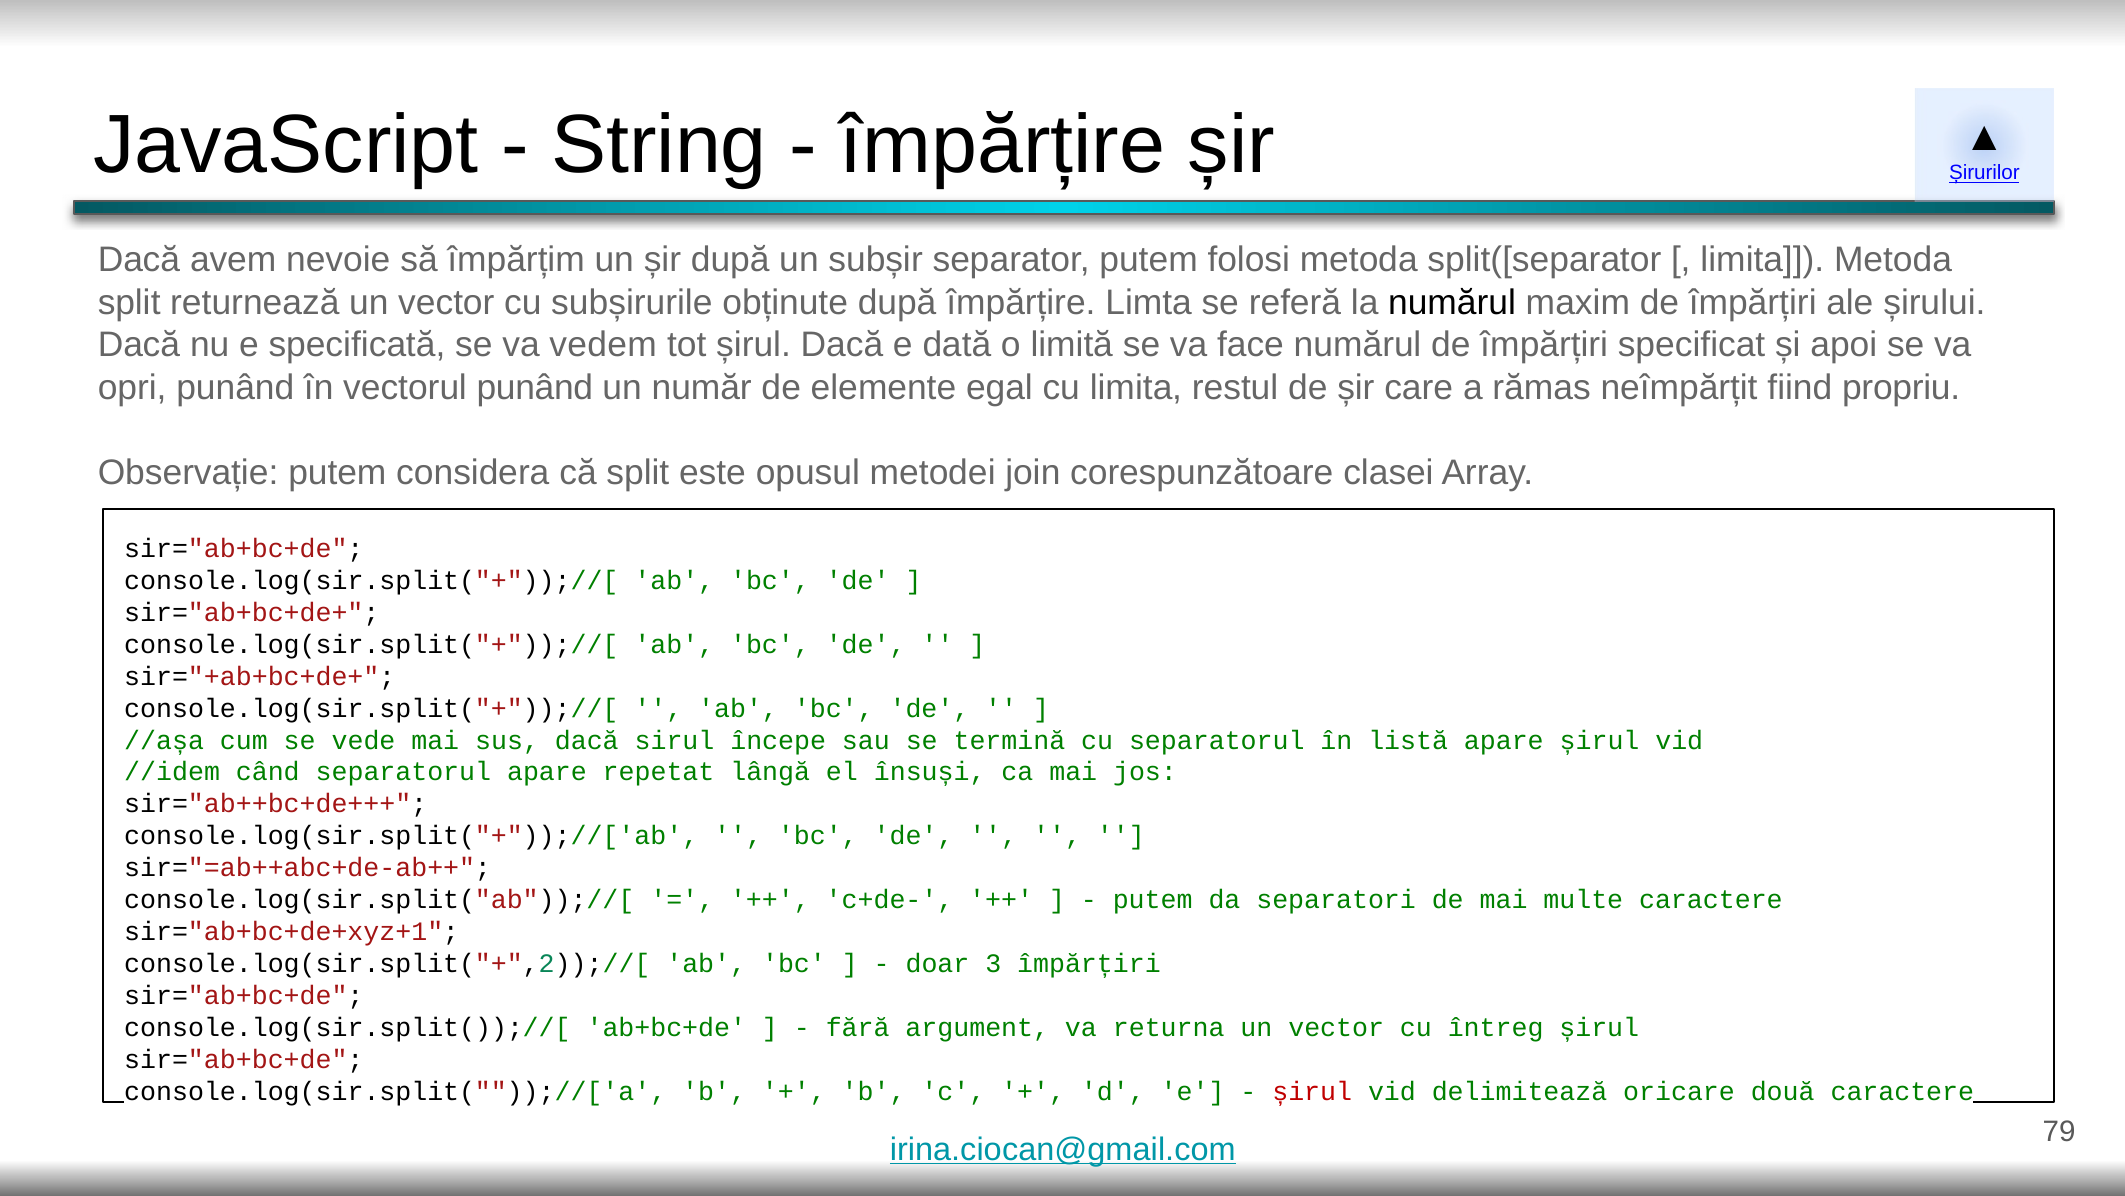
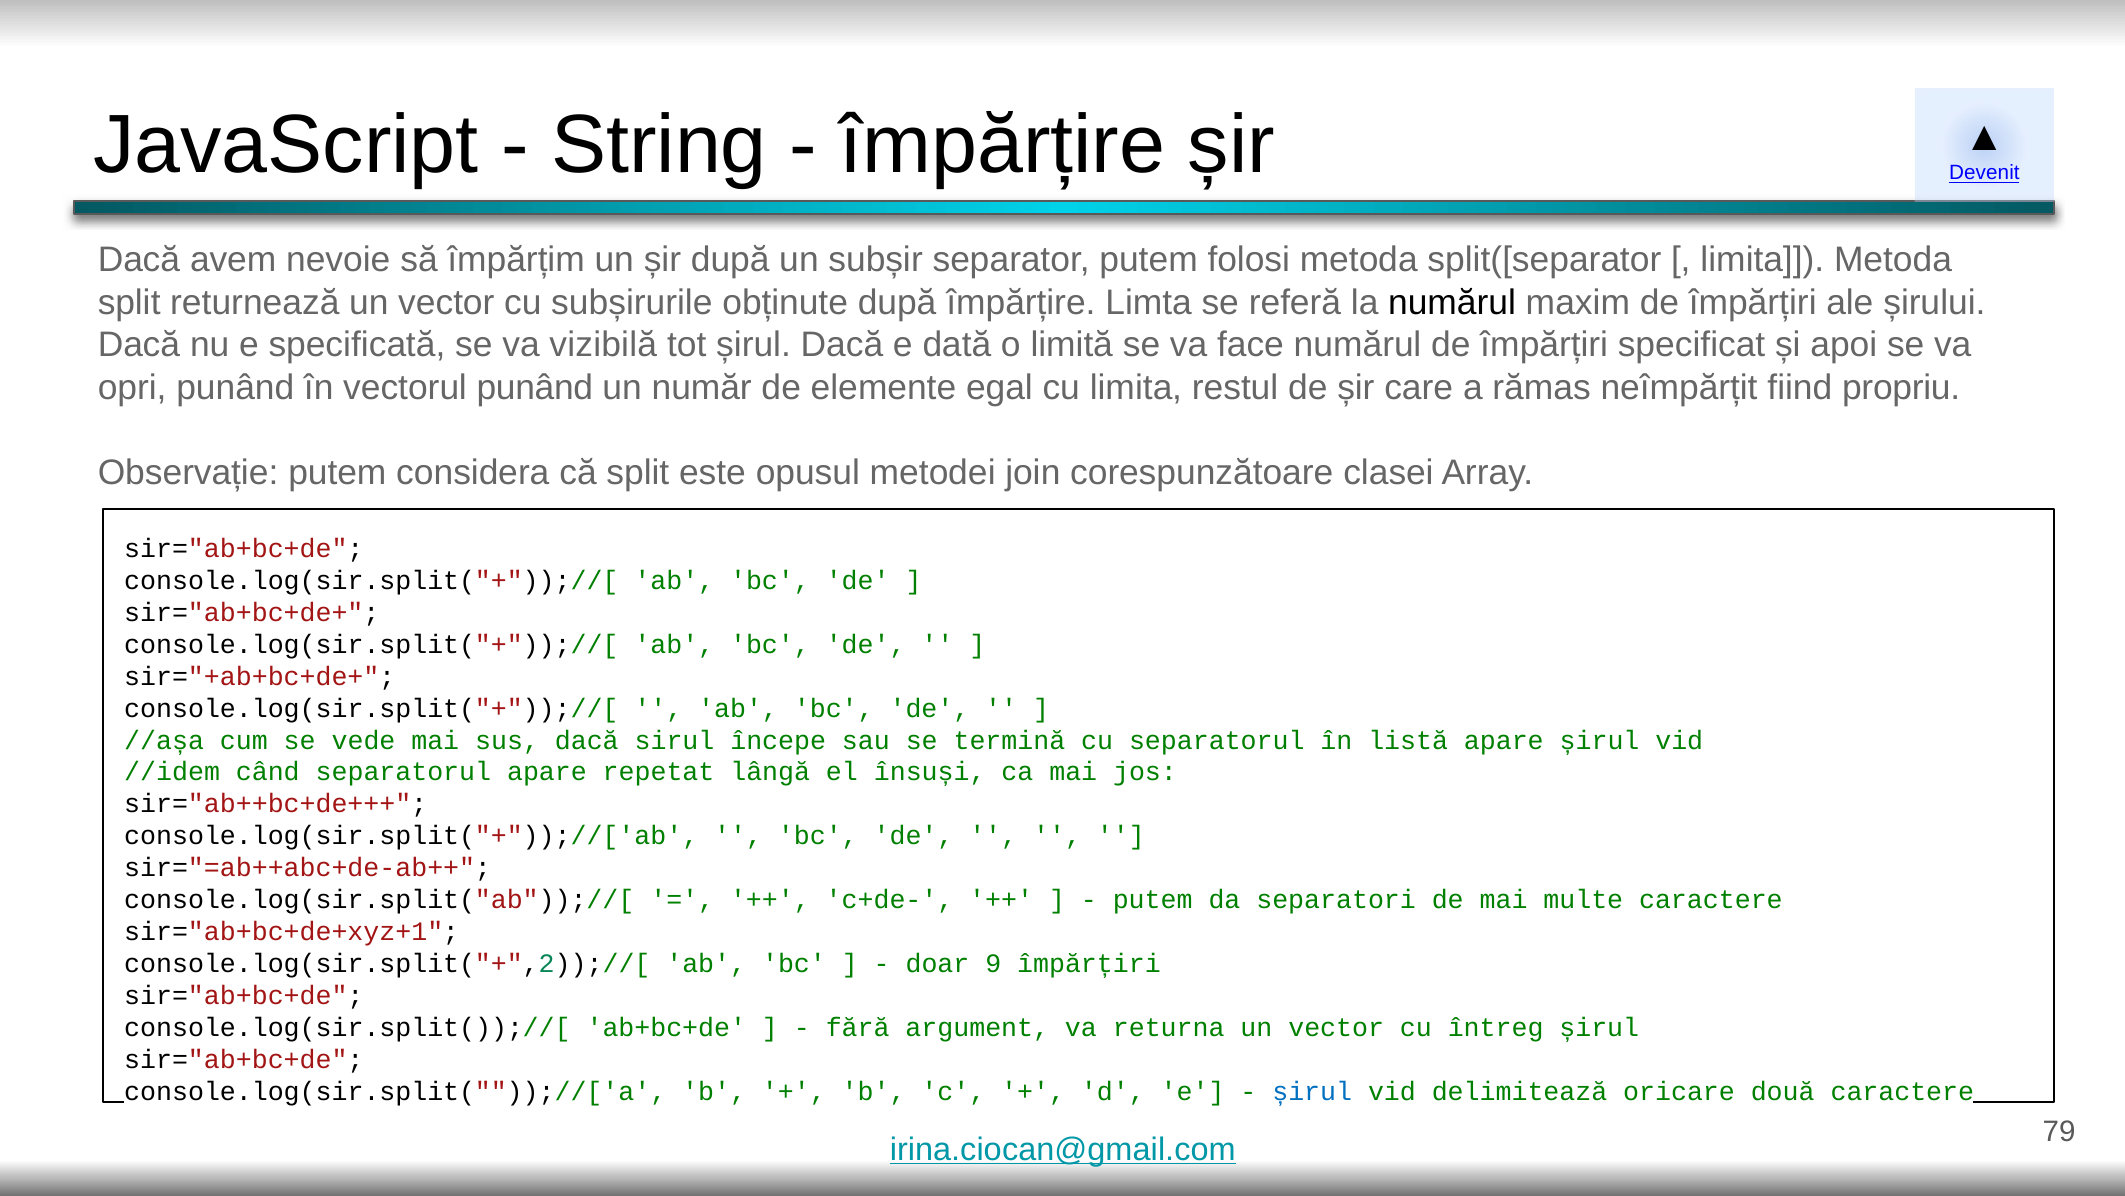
Șirurilor: Șirurilor -> Devenit
vedem: vedem -> vizibilă
3: 3 -> 9
șirul at (1312, 1091) colour: red -> blue
